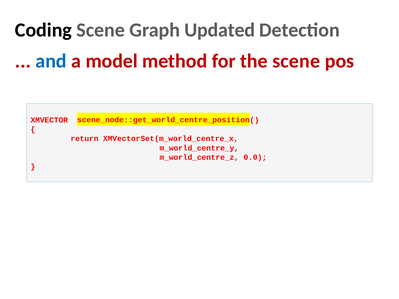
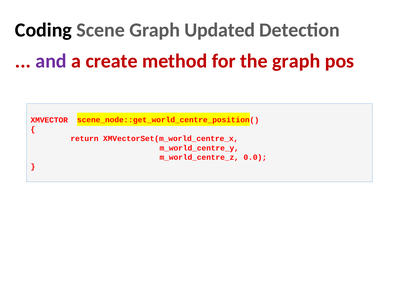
and colour: blue -> purple
model: model -> create
the scene: scene -> graph
